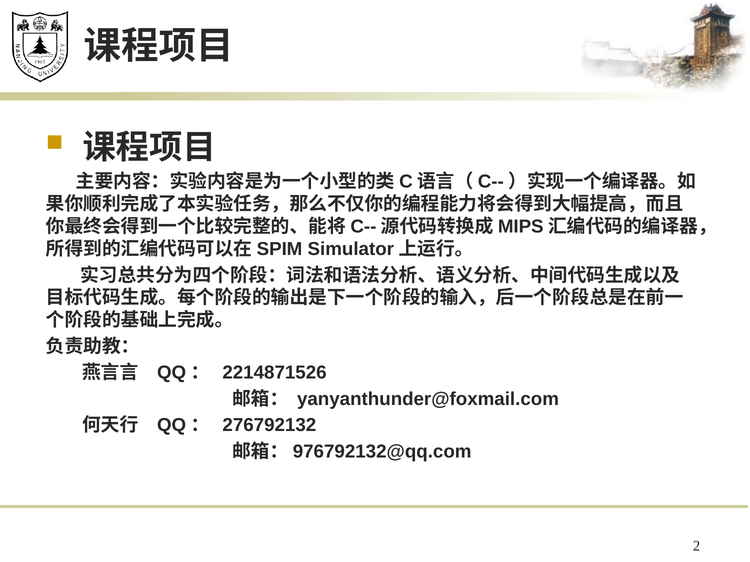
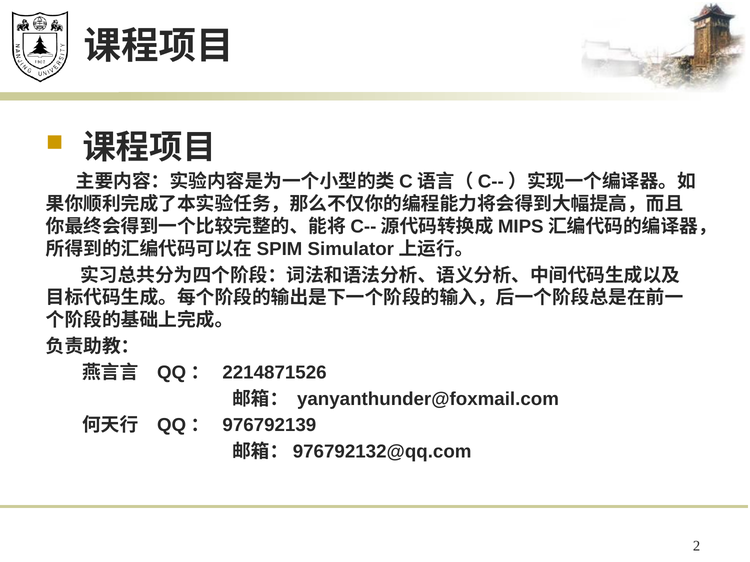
276792132: 276792132 -> 976792139
